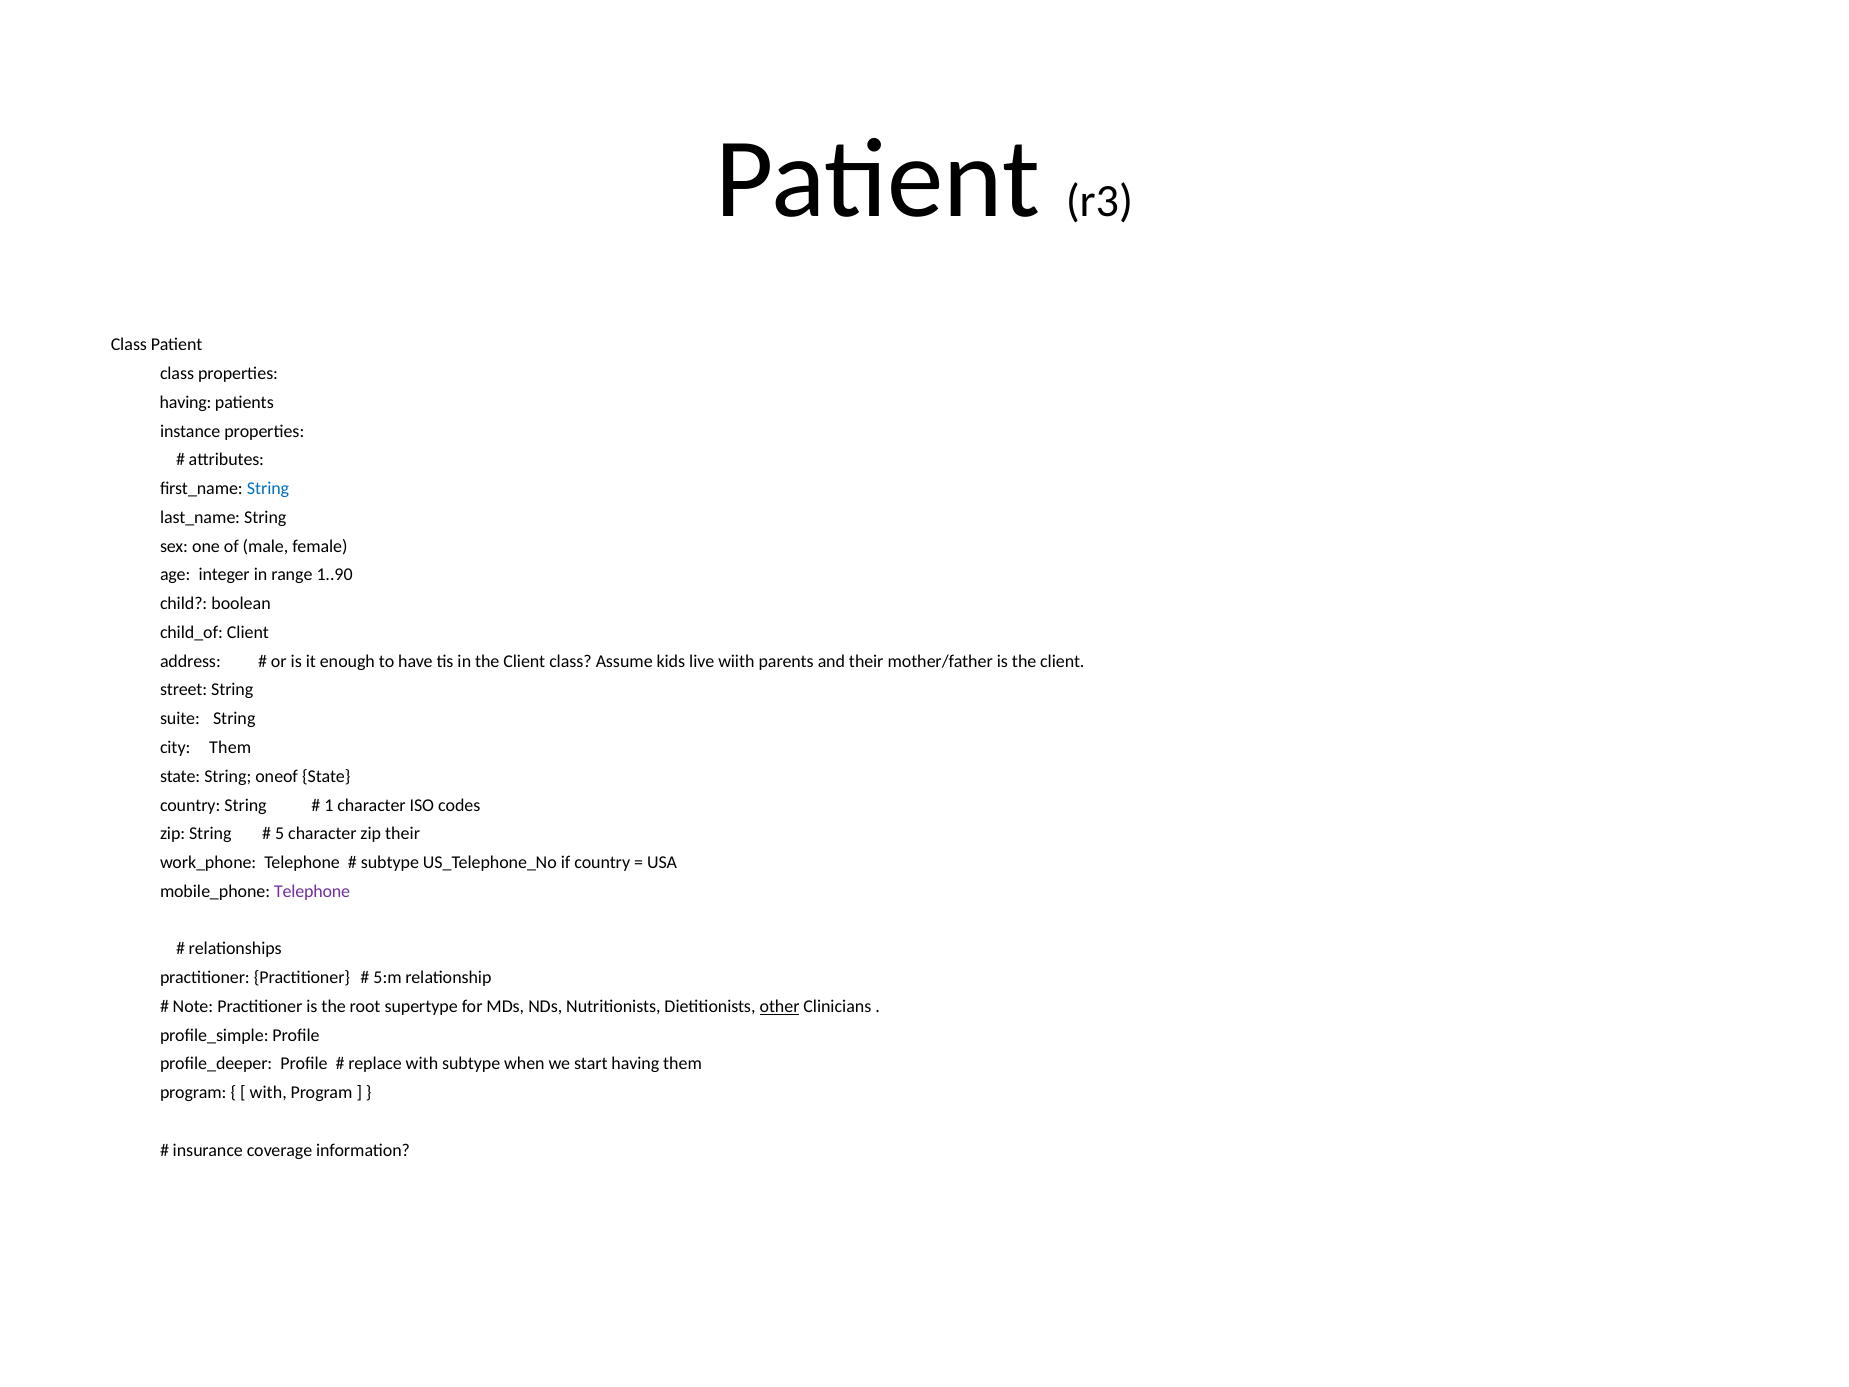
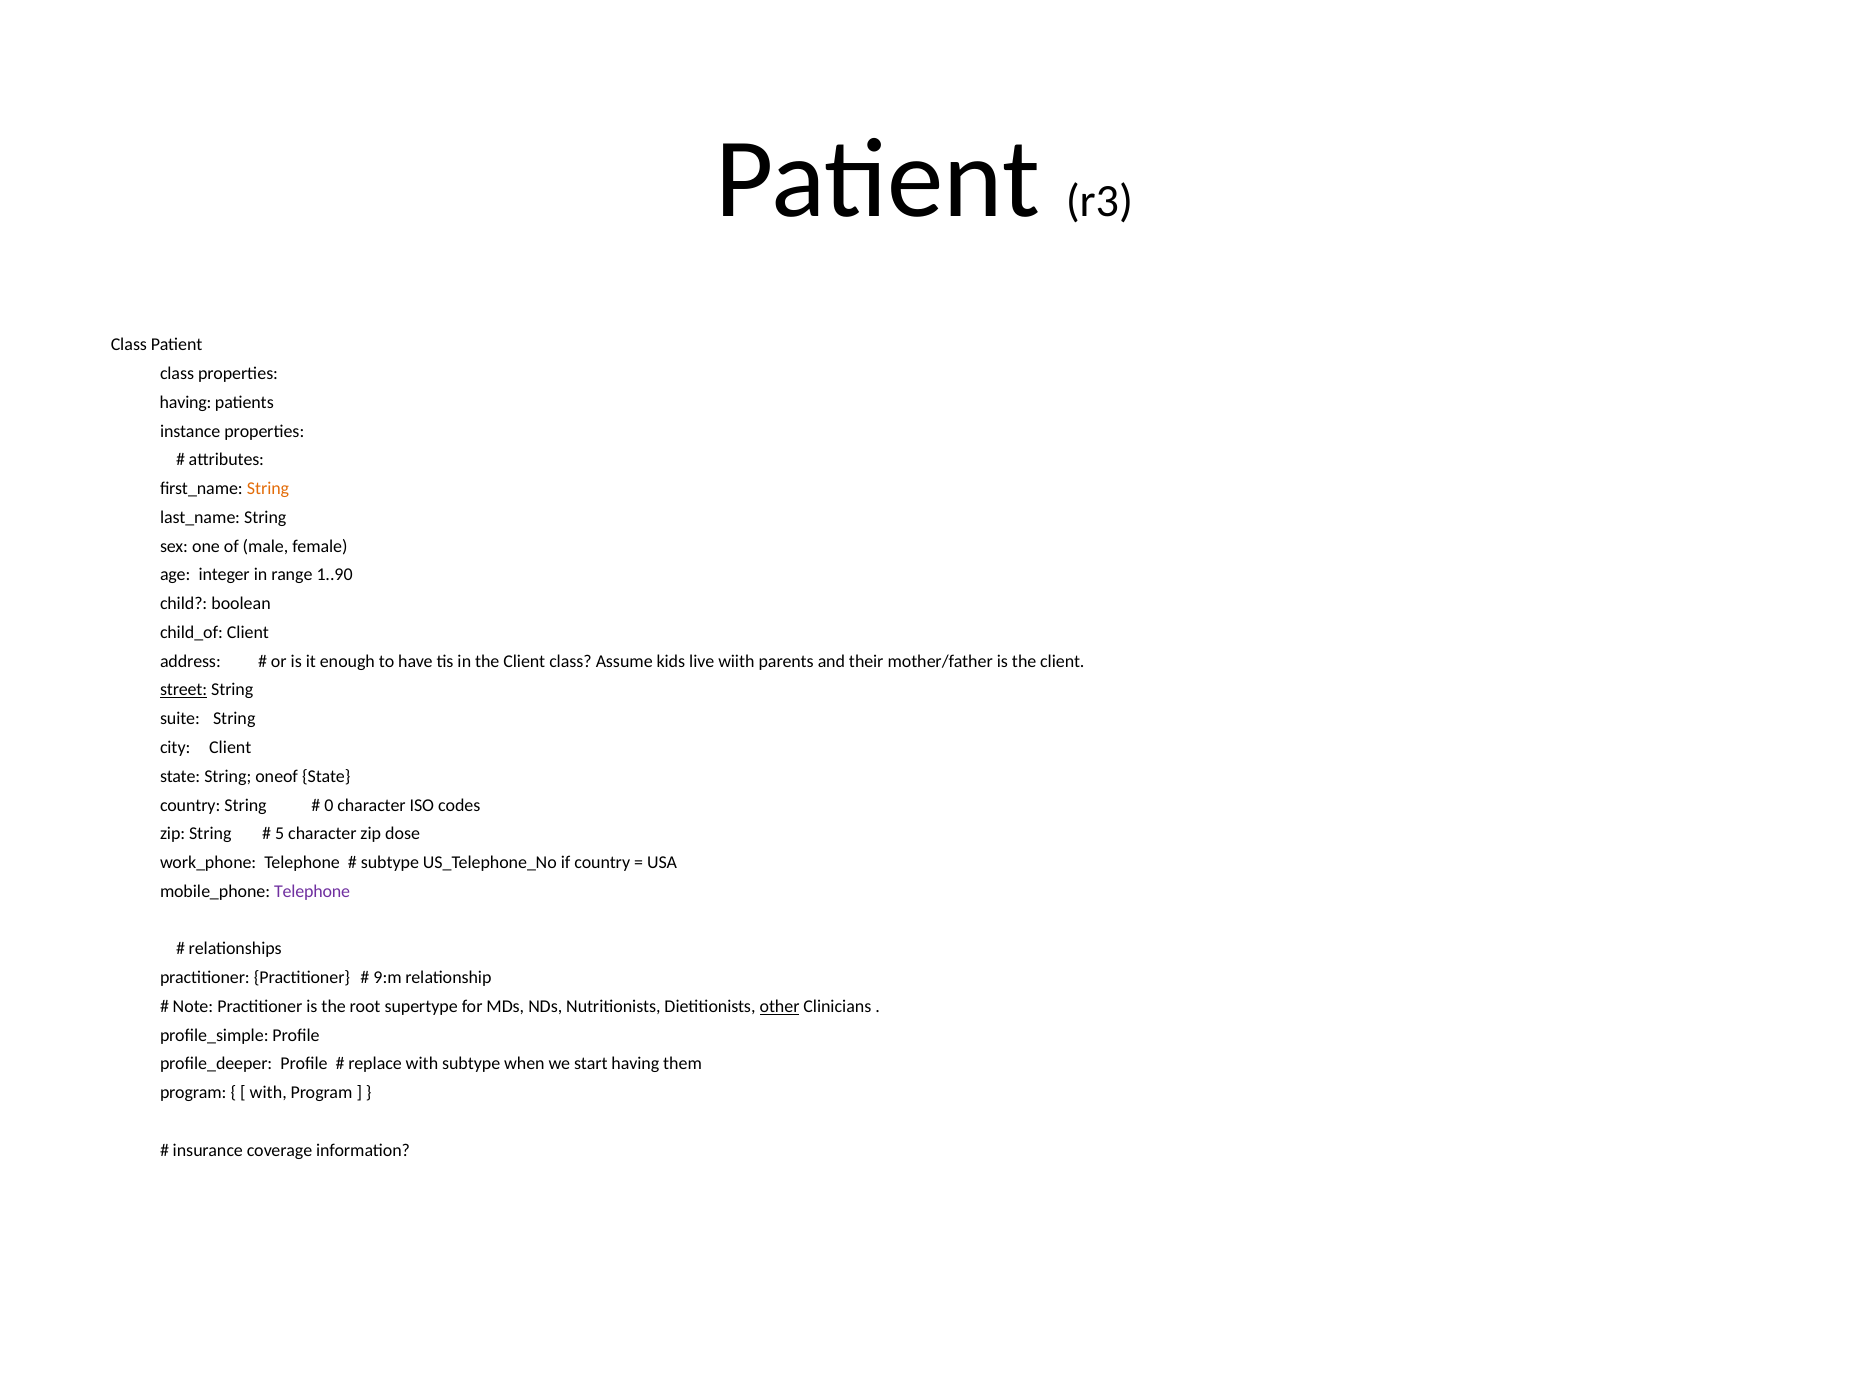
String at (268, 489) colour: blue -> orange
street underline: none -> present
city Them: Them -> Client
1: 1 -> 0
zip their: their -> dose
5:m: 5:m -> 9:m
